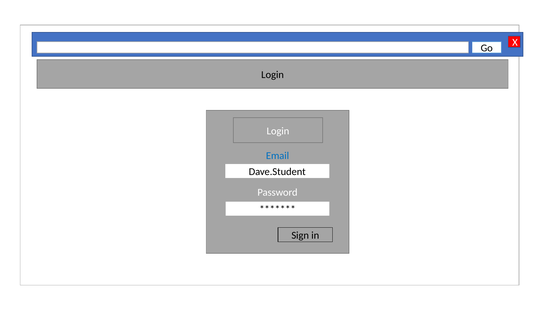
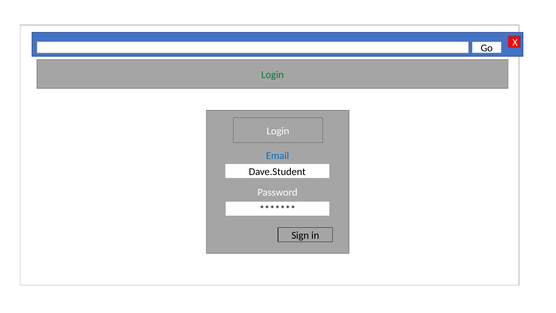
Login at (273, 75) colour: black -> green
